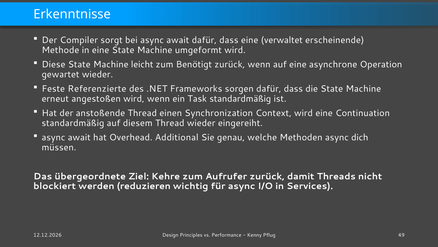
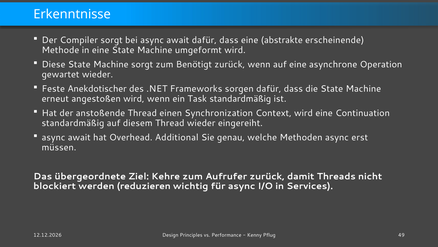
verwaltet: verwaltet -> abstrakte
Machine leicht: leicht -> sorgt
Referenzierte: Referenzierte -> Anekdotischer
dich: dich -> erst
